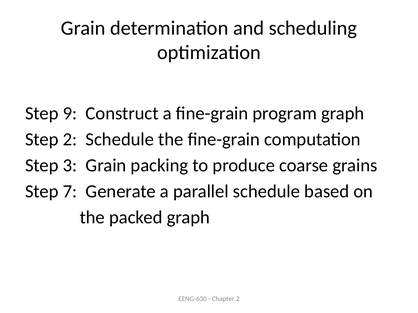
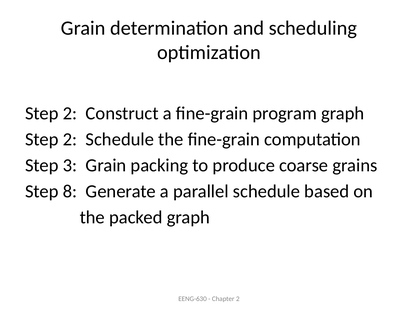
9 at (70, 114): 9 -> 2
7: 7 -> 8
